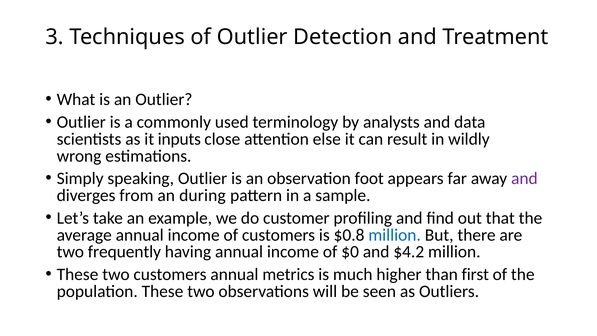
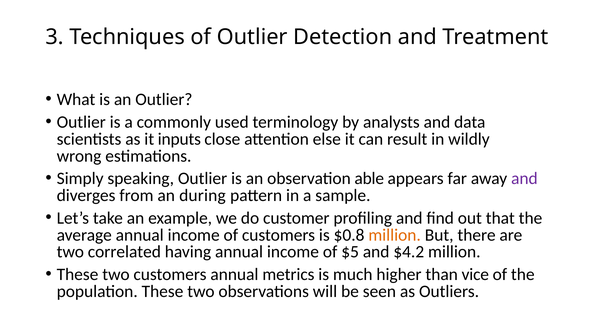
foot: foot -> able
million at (395, 235) colour: blue -> orange
frequently: frequently -> correlated
$0: $0 -> $5
first: first -> vice
